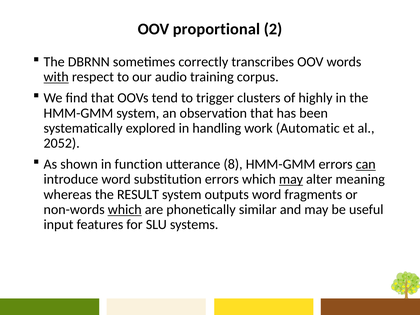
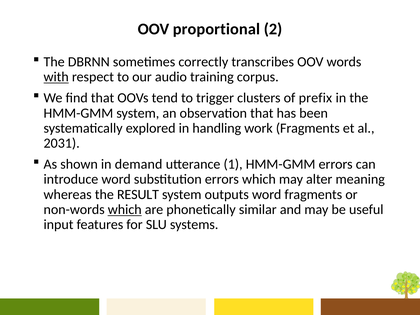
highly: highly -> prefix
work Automatic: Automatic -> Fragments
2052: 2052 -> 2031
function: function -> demand
8: 8 -> 1
can underline: present -> none
may at (291, 179) underline: present -> none
